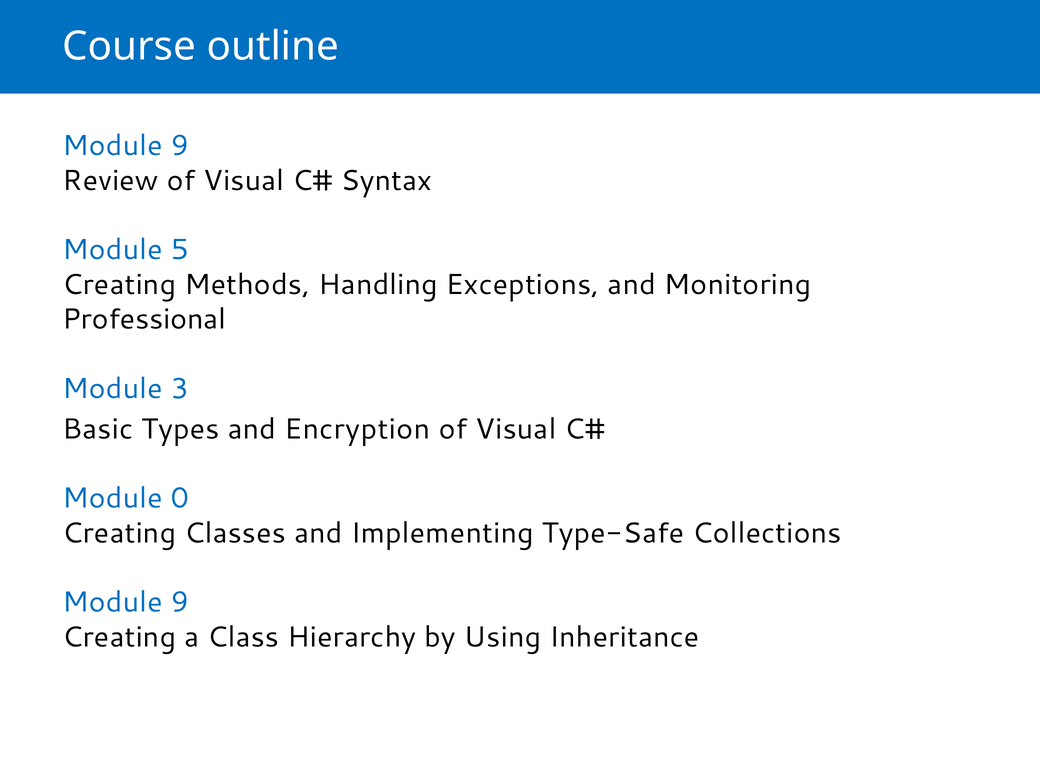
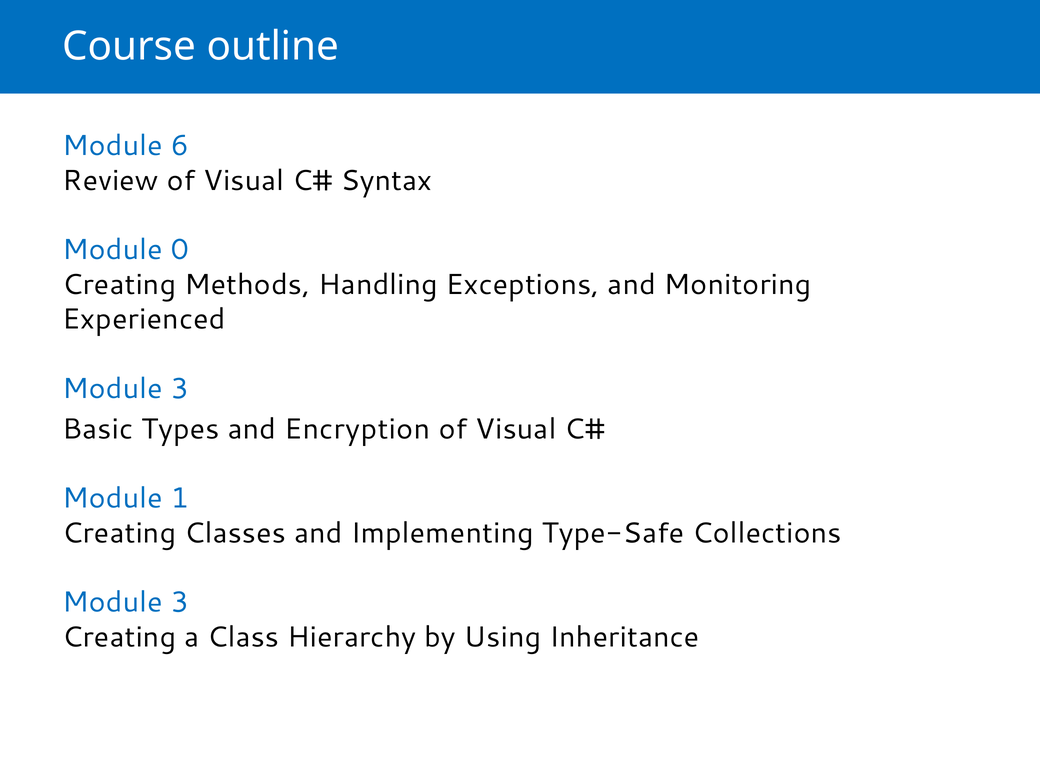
9 at (180, 146): 9 -> 6
5: 5 -> 0
Professional: Professional -> Experienced
0: 0 -> 1
9 at (180, 602): 9 -> 3
